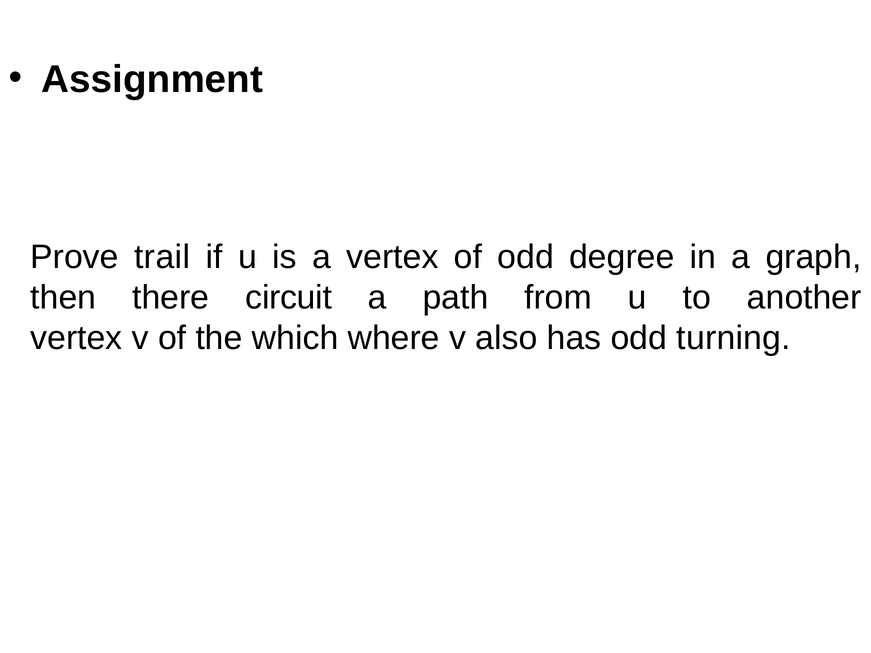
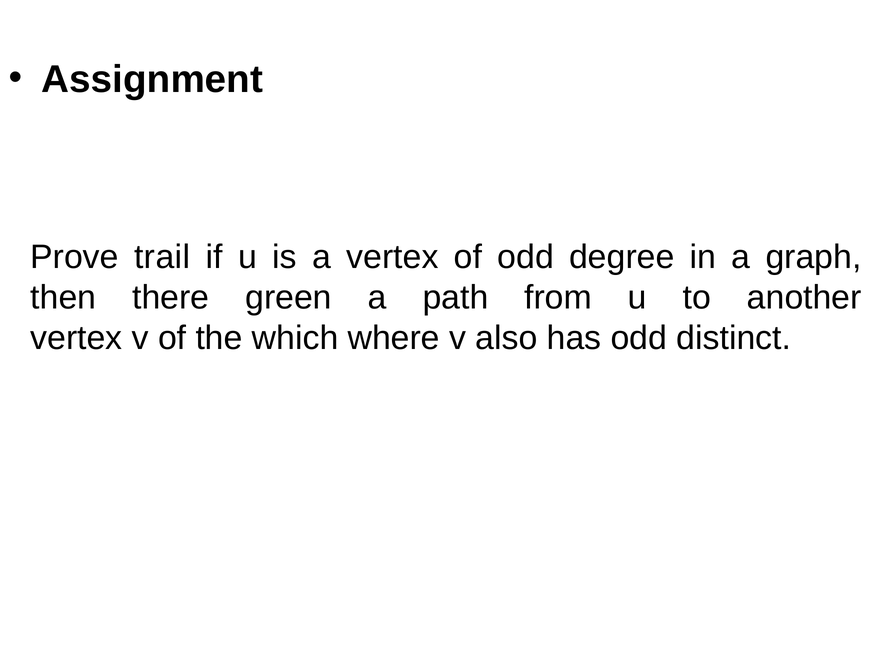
circuit: circuit -> green
turning: turning -> distinct
